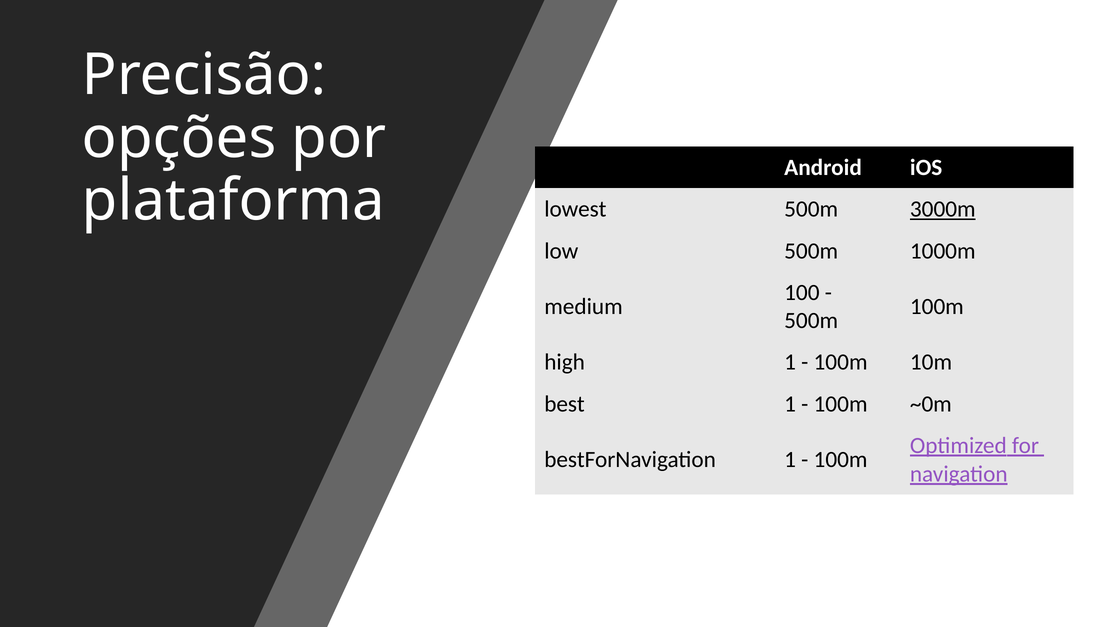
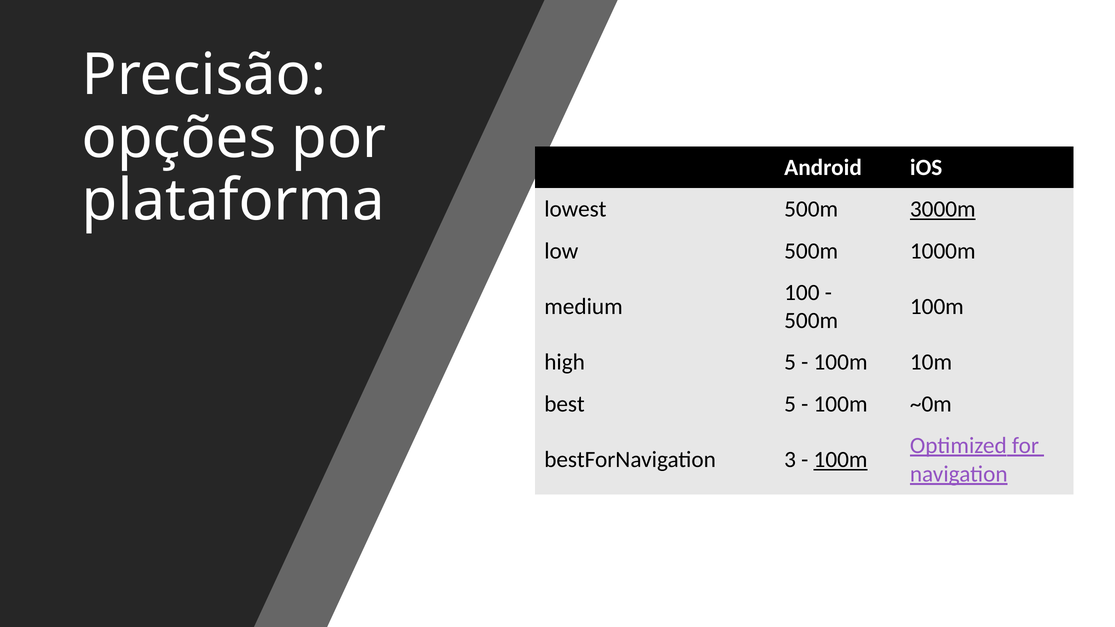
high 1: 1 -> 5
best 1: 1 -> 5
bestForNavigation 1: 1 -> 3
100m at (841, 460) underline: none -> present
